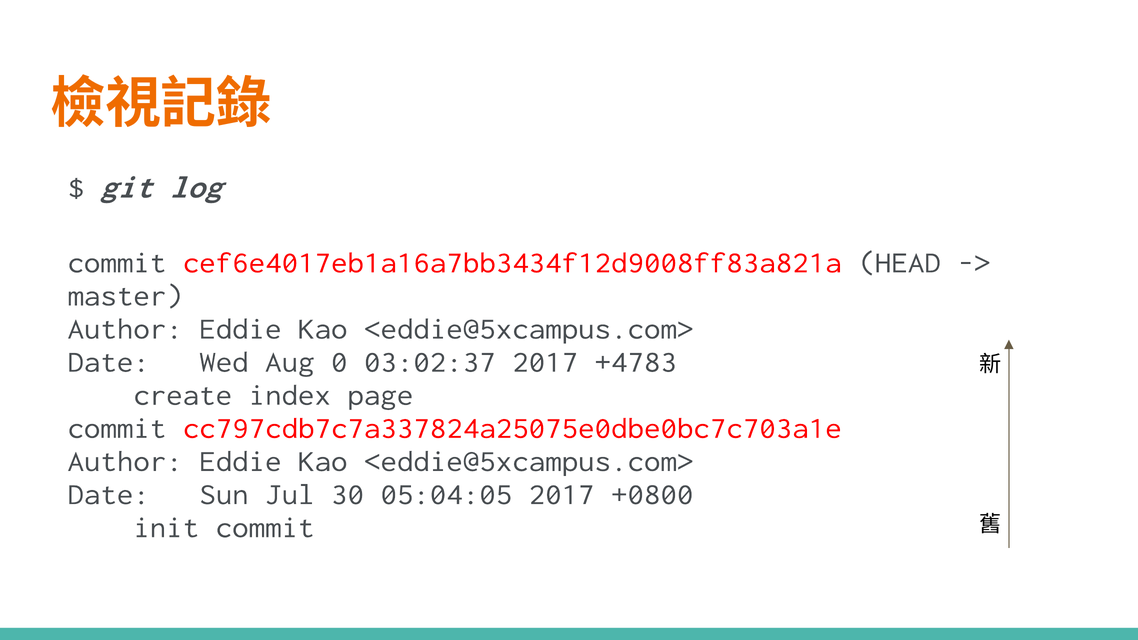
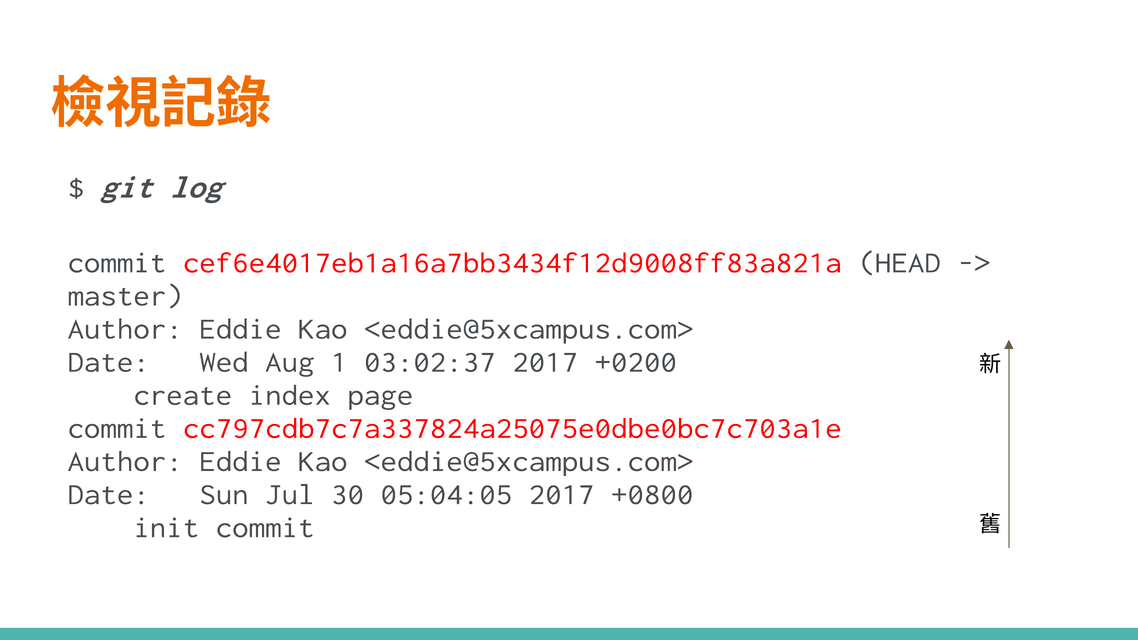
0: 0 -> 1
+4783: +4783 -> +0200
